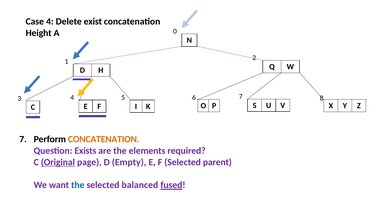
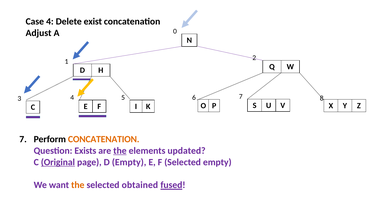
Height: Height -> Adjust
the at (120, 151) underline: none -> present
required: required -> updated
Selected parent: parent -> empty
the at (78, 185) colour: blue -> orange
balanced: balanced -> obtained
